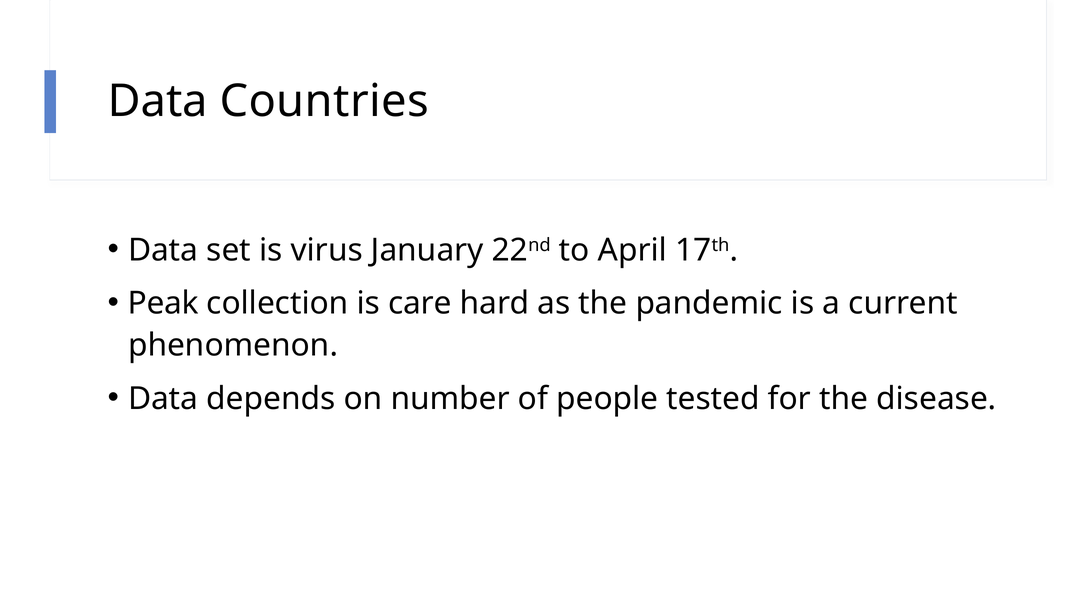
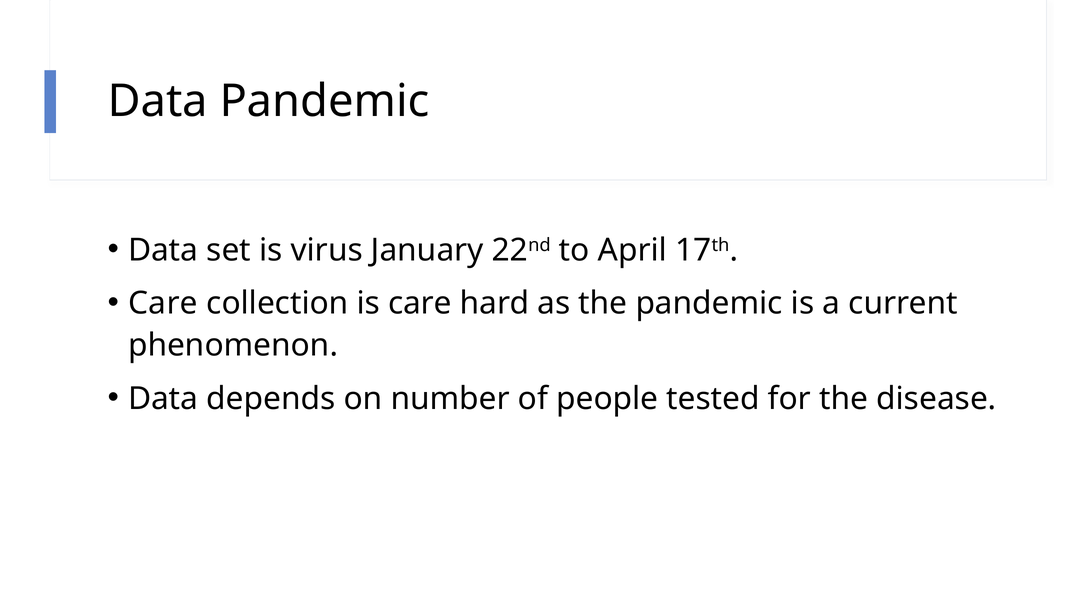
Data Countries: Countries -> Pandemic
Peak at (163, 303): Peak -> Care
